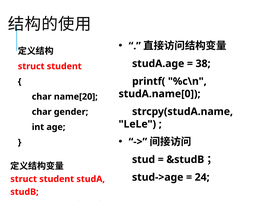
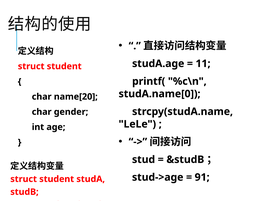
38: 38 -> 11
24: 24 -> 91
